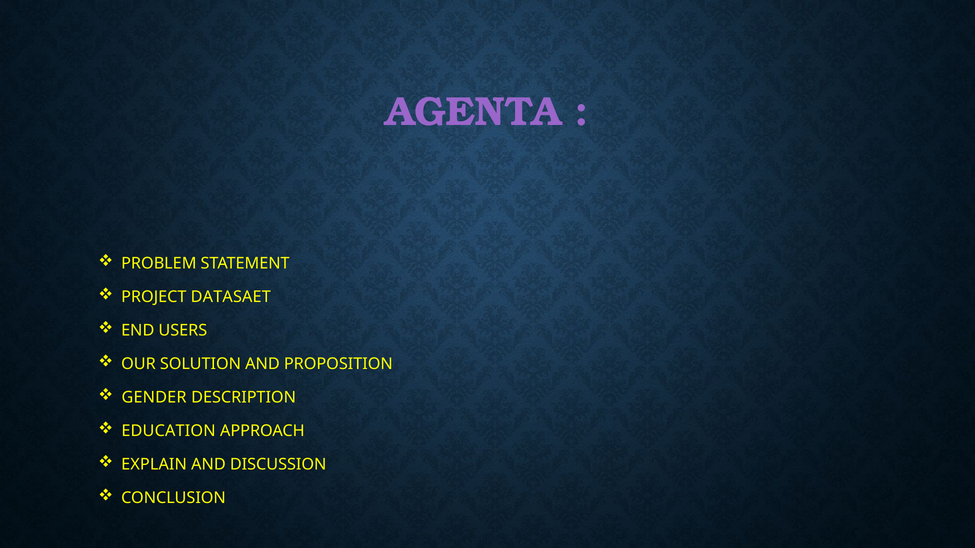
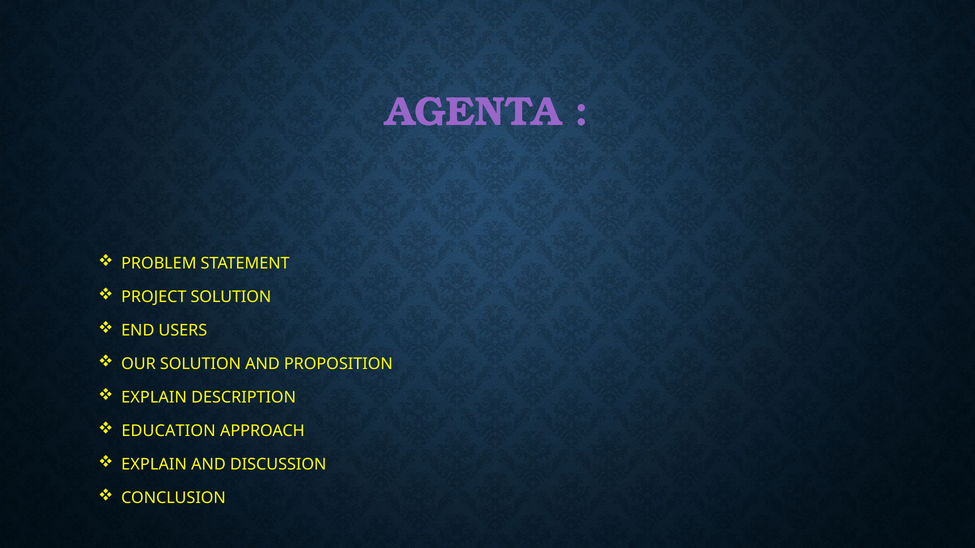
PROJECT DATASAET: DATASAET -> SOLUTION
GENDER at (154, 398): GENDER -> EXPLAIN
